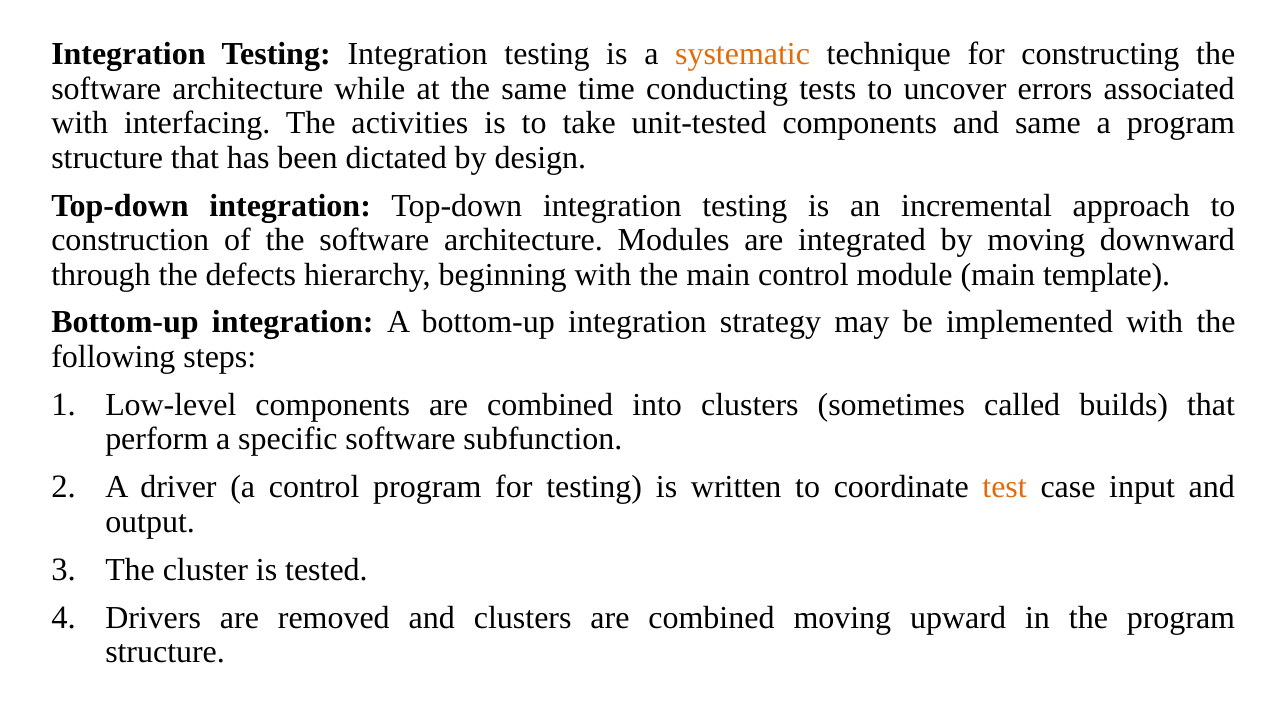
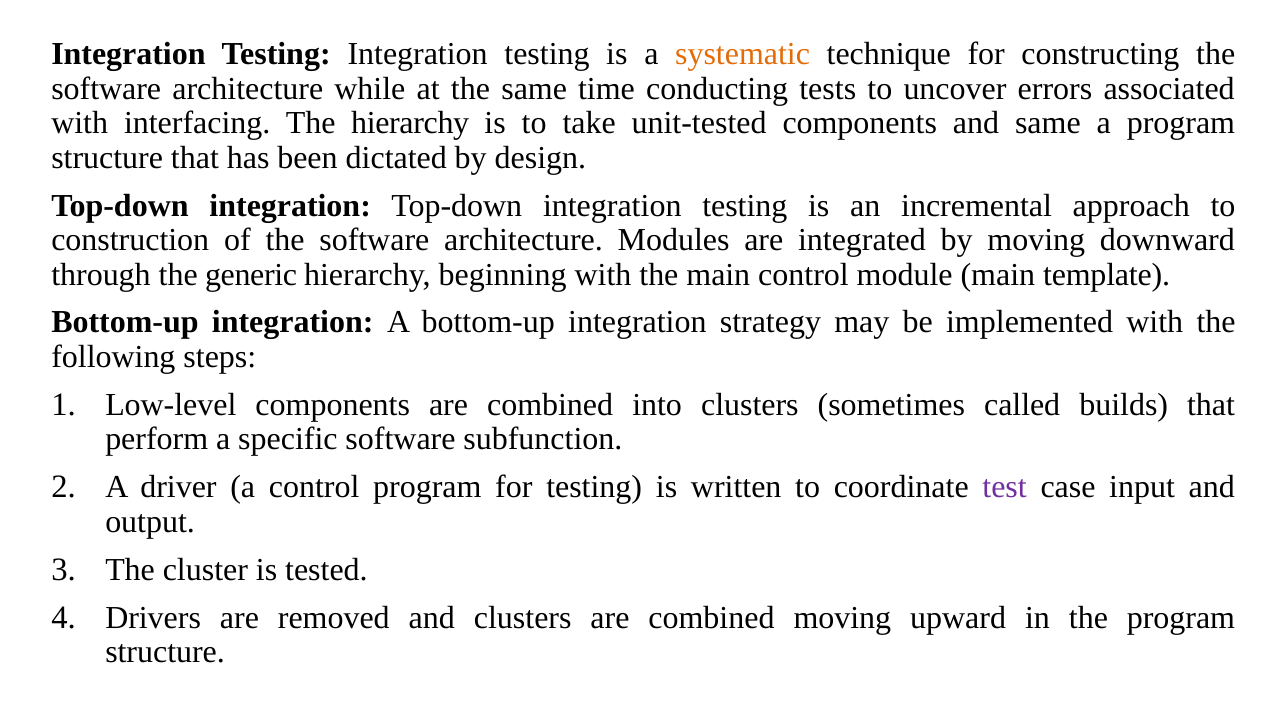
The activities: activities -> hierarchy
defects: defects -> generic
test colour: orange -> purple
